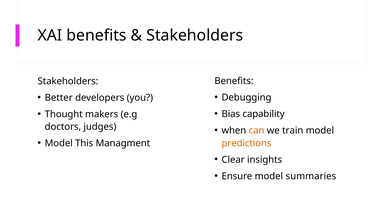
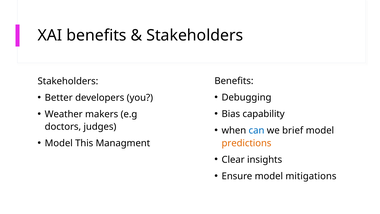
Thought: Thought -> Weather
can colour: orange -> blue
train: train -> brief
summaries: summaries -> mitigations
